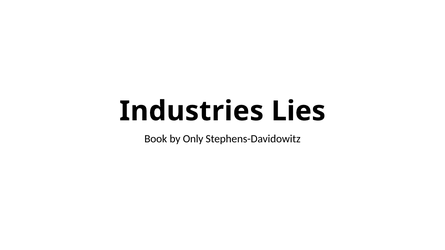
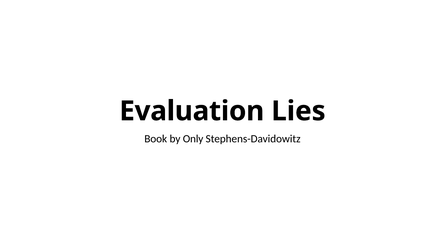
Industries: Industries -> Evaluation
